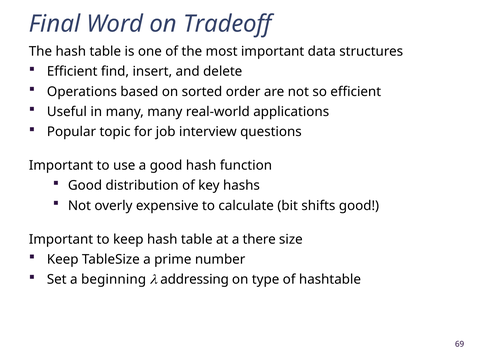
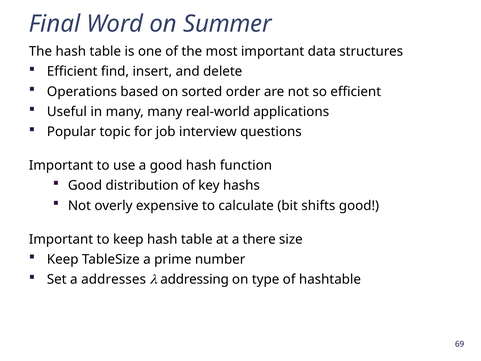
Tradeoff: Tradeoff -> Summer
beginning: beginning -> addresses
